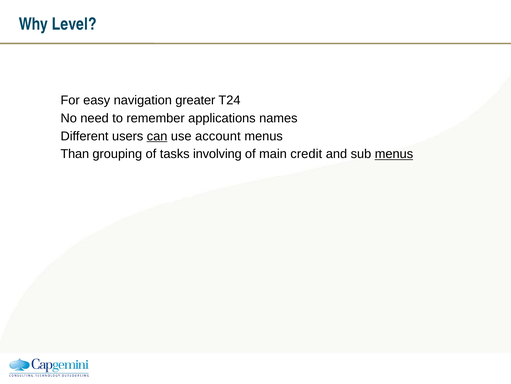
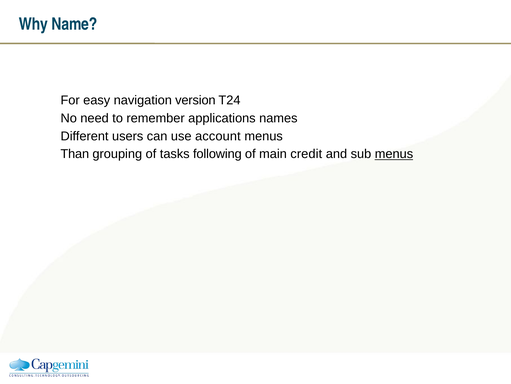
Level: Level -> Name
greater: greater -> version
can underline: present -> none
involving: involving -> following
